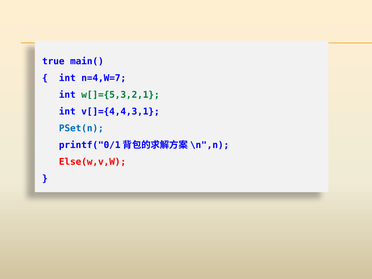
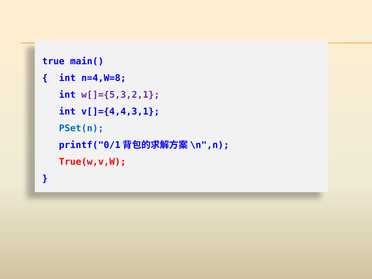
n=4,W=7: n=4,W=7 -> n=4,W=8
w[]={5,3,2,1 colour: green -> purple
Else(w,v,W: Else(w,v,W -> True(w,v,W
